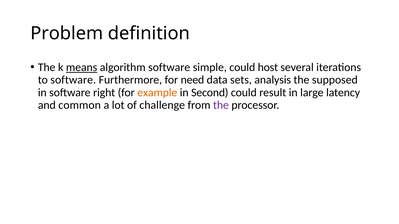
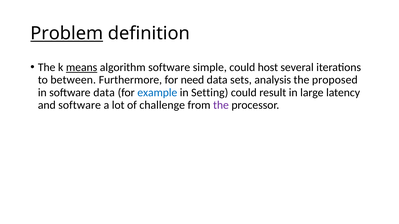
Problem underline: none -> present
to software: software -> between
supposed: supposed -> proposed
software right: right -> data
example colour: orange -> blue
Second: Second -> Setting
and common: common -> software
